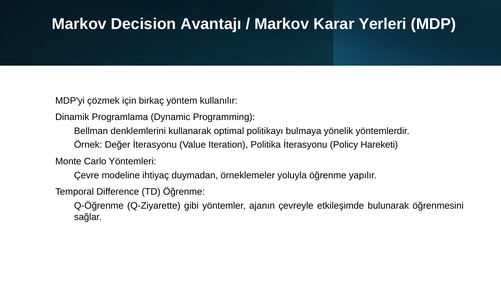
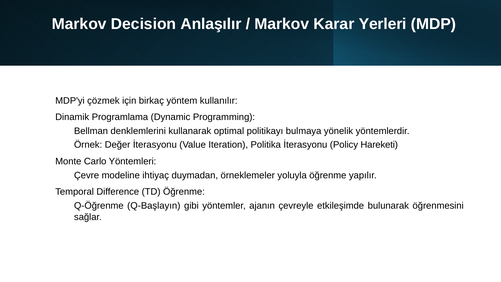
Avantajı: Avantajı -> Anlaşılır
Q-Ziyarette: Q-Ziyarette -> Q-Başlayın
